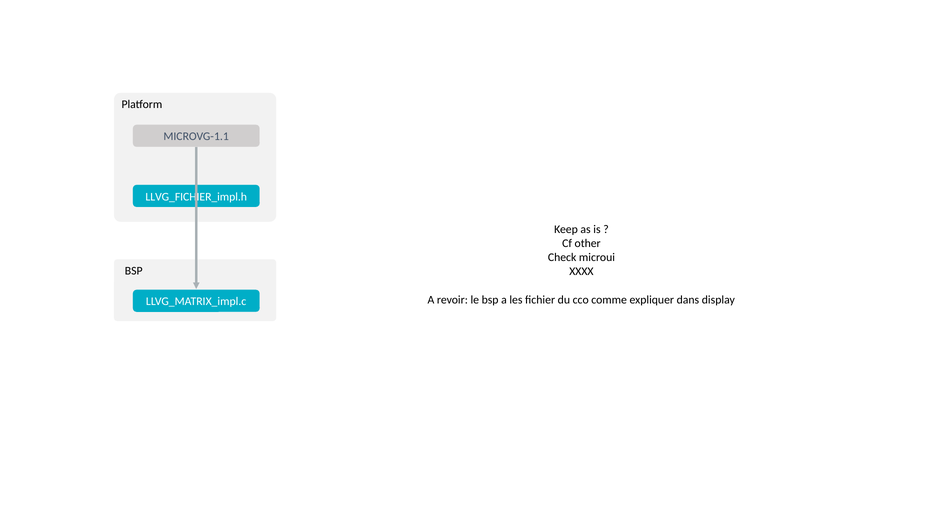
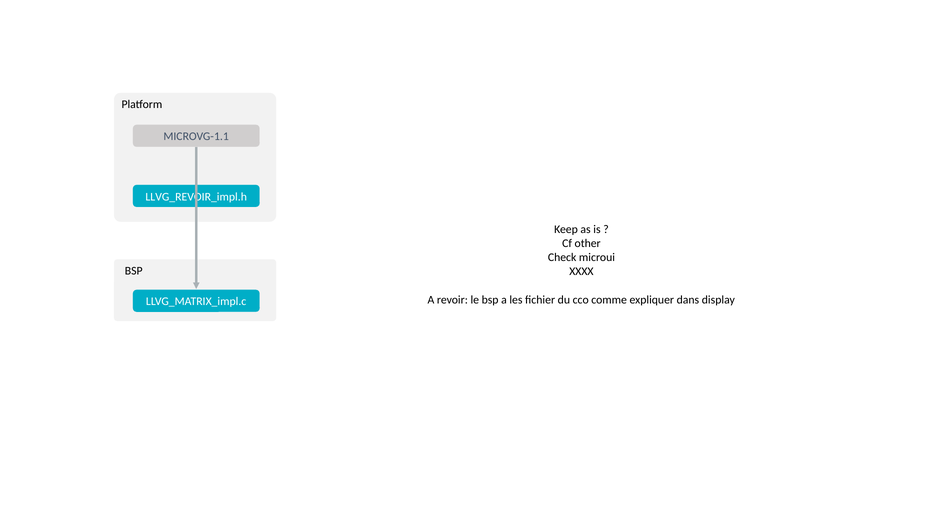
LLVG_FICHIER_impl.h: LLVG_FICHIER_impl.h -> LLVG_REVOIR_impl.h
